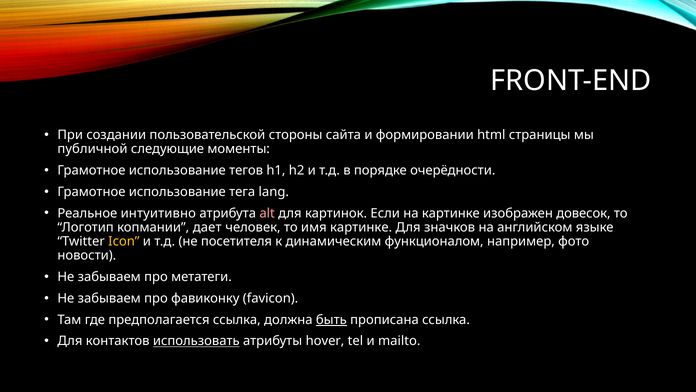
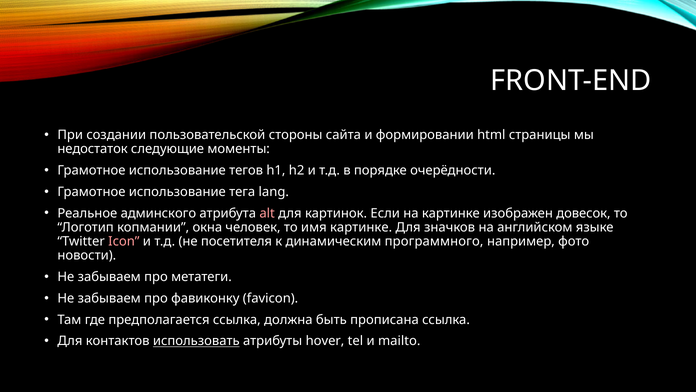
публичной: публичной -> недостаток
интуитивно: интуитивно -> админского
дает: дает -> окна
Icon colour: yellow -> pink
функционалом: функционалом -> программного
быть underline: present -> none
